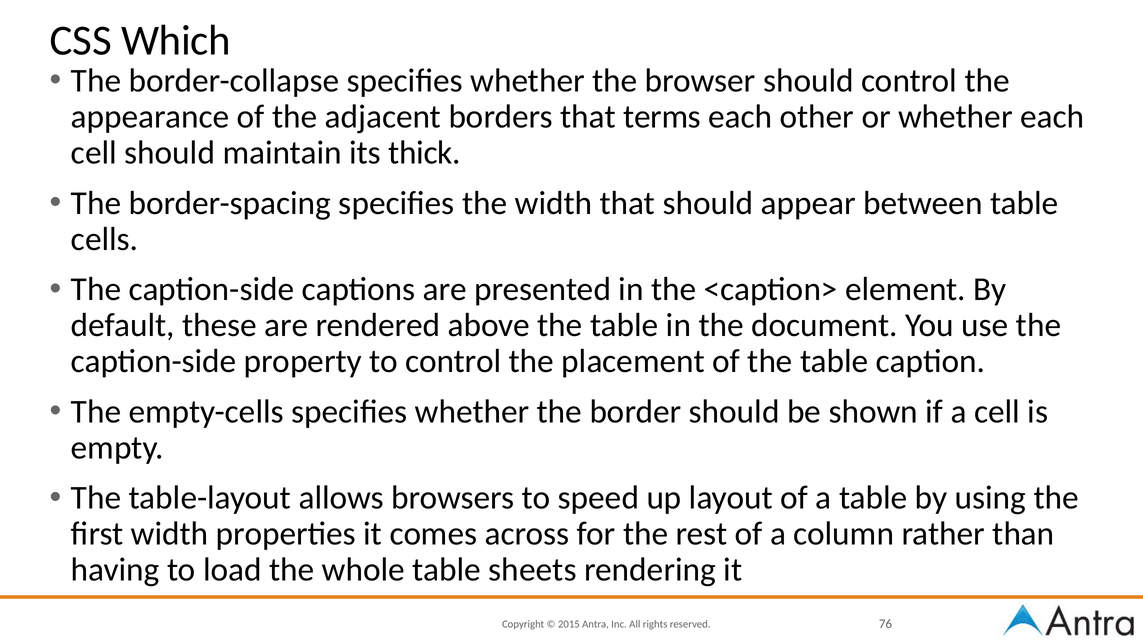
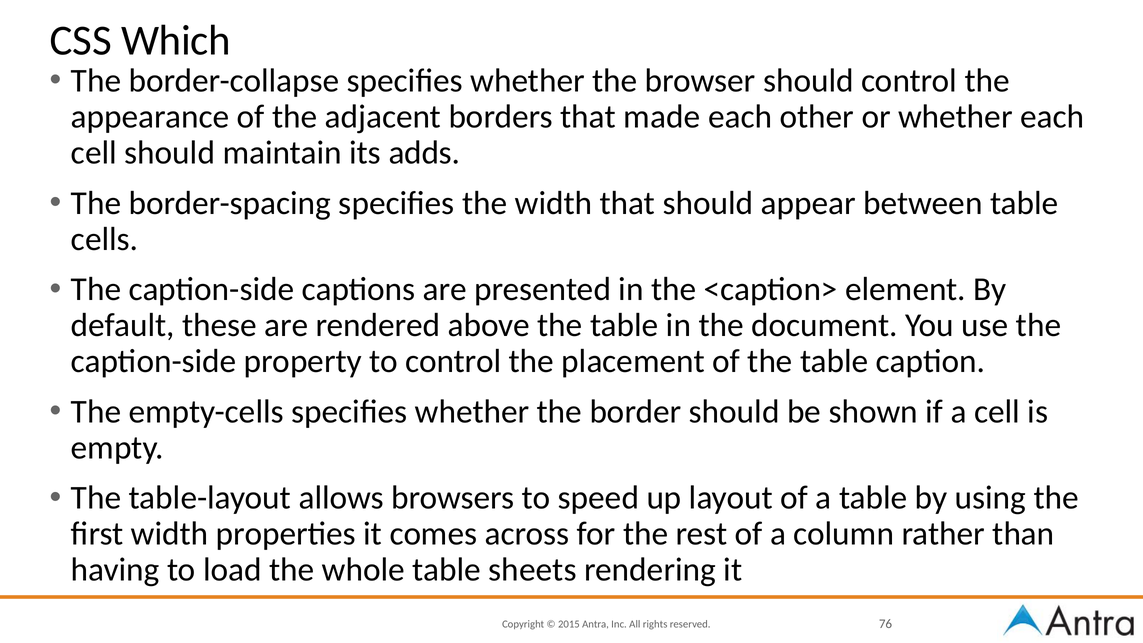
terms: terms -> made
thick: thick -> adds
